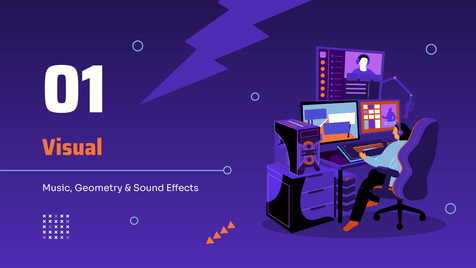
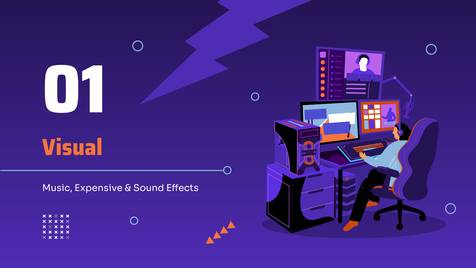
Geometry: Geometry -> Expensive
